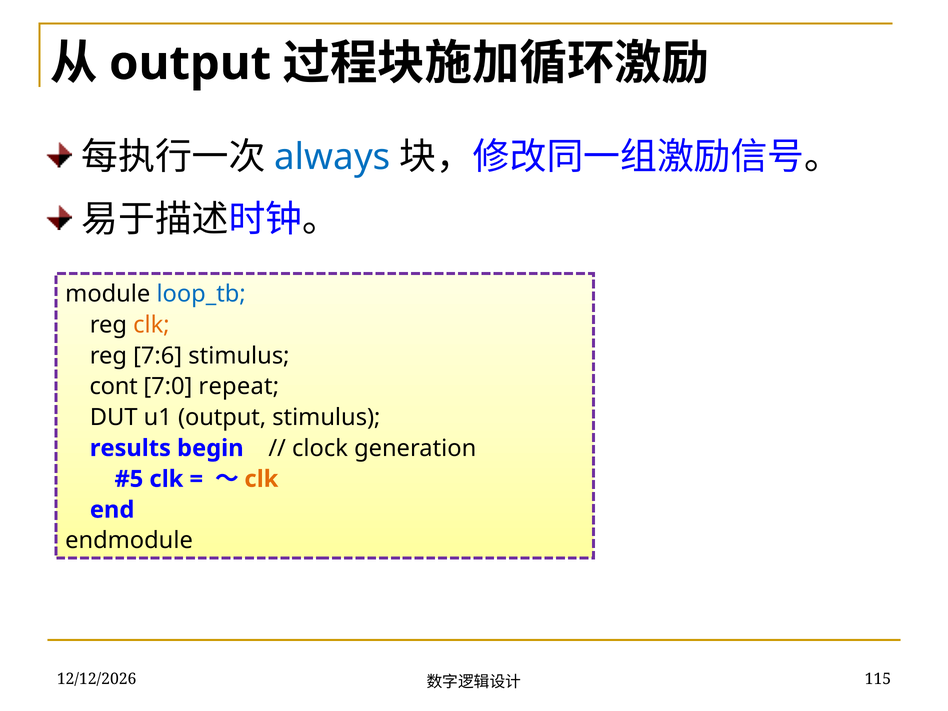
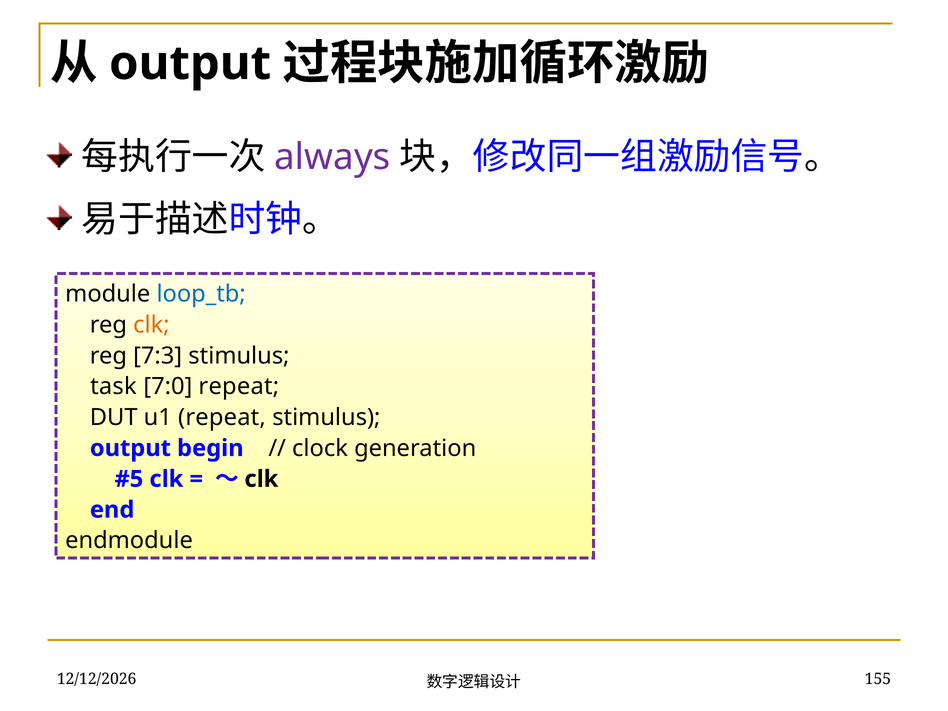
always colour: blue -> purple
7:6: 7:6 -> 7:3
cont: cont -> task
u1 output: output -> repeat
results at (130, 448): results -> output
clk at (261, 479) colour: orange -> black
115: 115 -> 155
